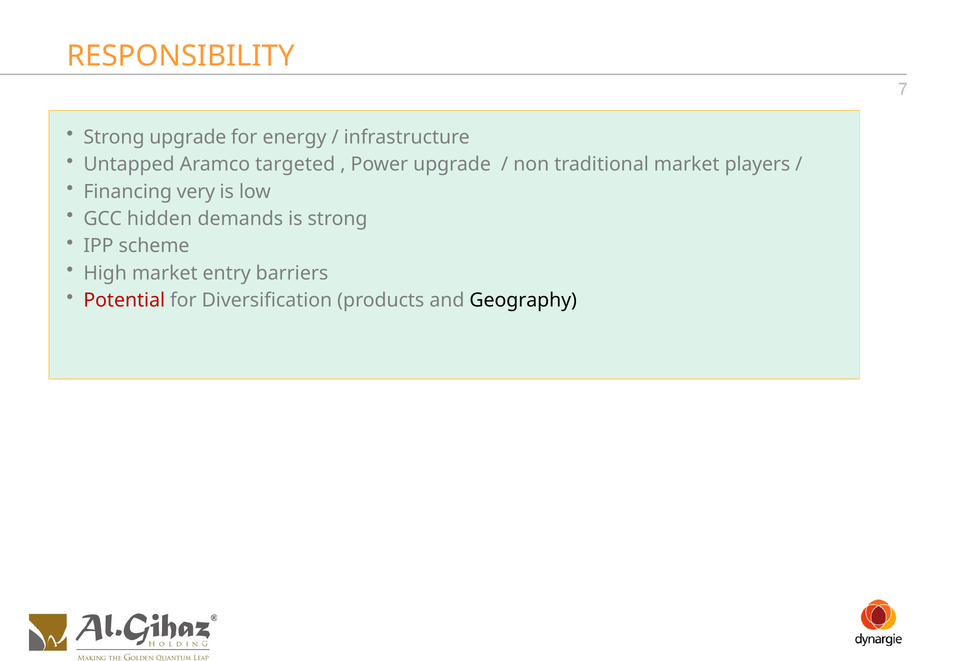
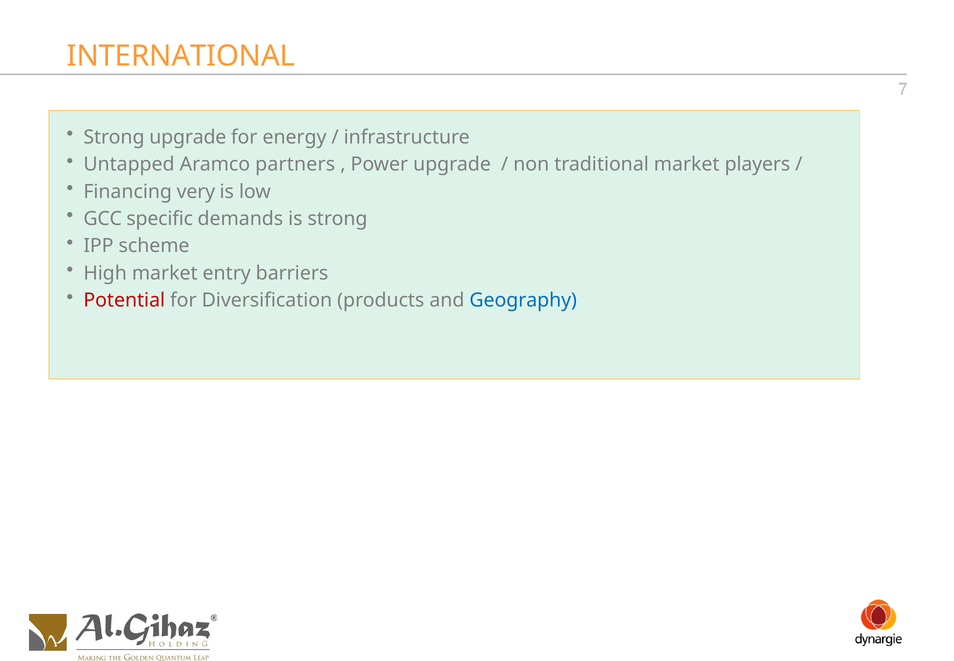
RESPONSIBILITY: RESPONSIBILITY -> INTERNATIONAL
targeted: targeted -> partners
hidden: hidden -> specific
Geography colour: black -> blue
